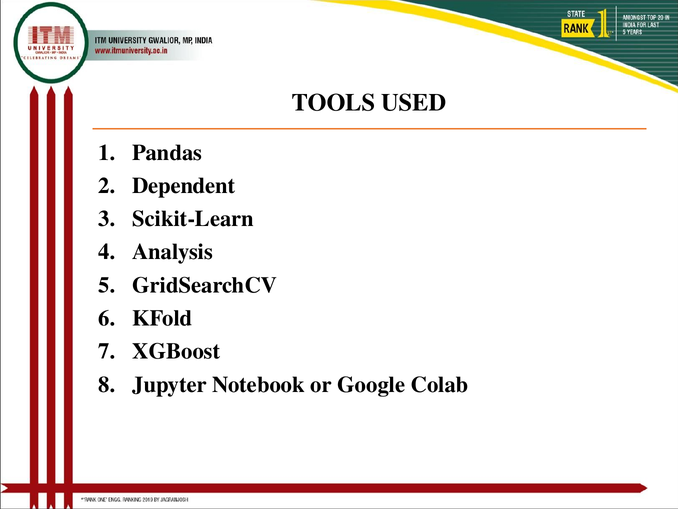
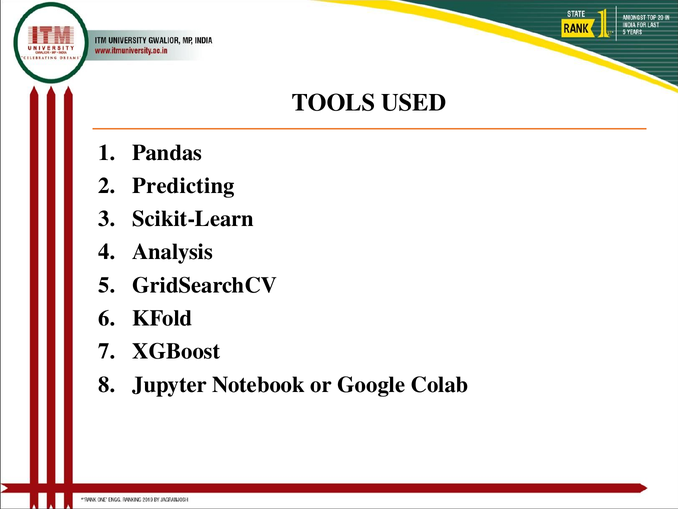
Dependent: Dependent -> Predicting
